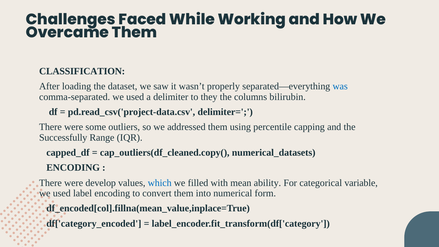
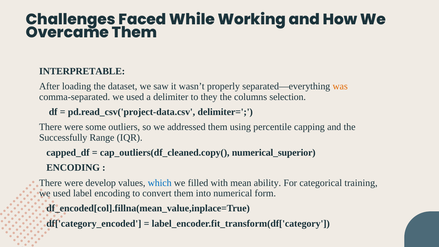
CLASSIFICATION: CLASSIFICATION -> INTERPRETABLE
was colour: blue -> orange
bilirubin: bilirubin -> selection
numerical_datasets: numerical_datasets -> numerical_superior
variable: variable -> training
